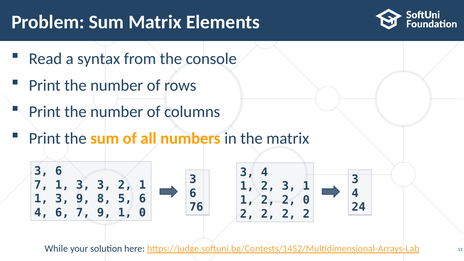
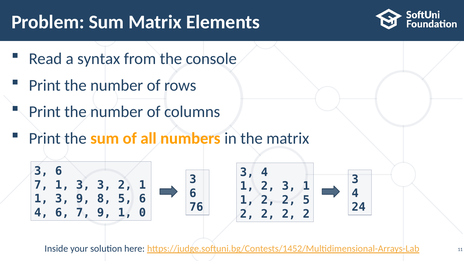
2 0: 0 -> 5
While: While -> Inside
